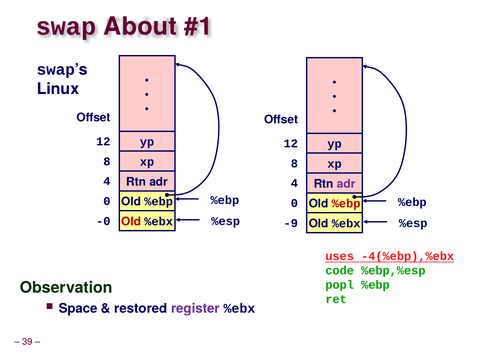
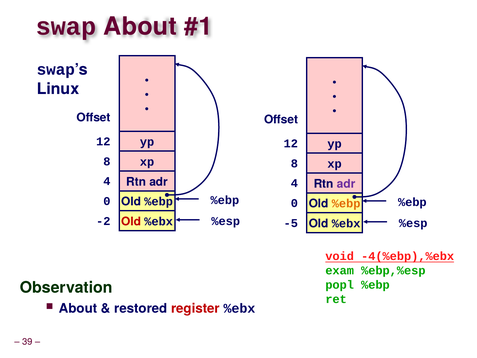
%ebp at (346, 204) colour: red -> orange
-0: -0 -> -2
-9: -9 -> -5
uses: uses -> void
code: code -> exam
Space at (78, 308): Space -> About
register colour: purple -> red
